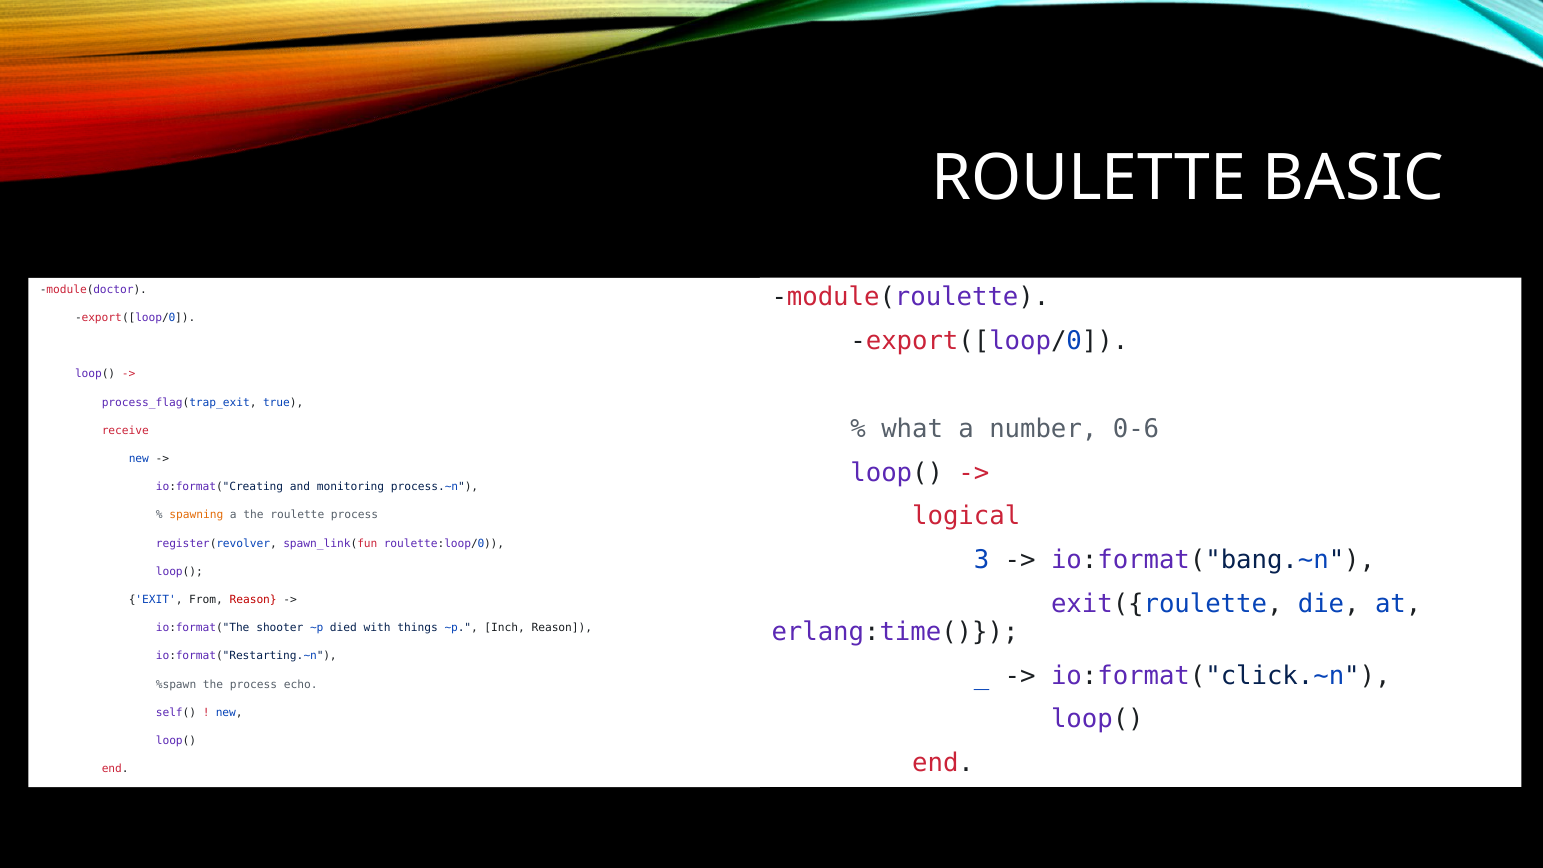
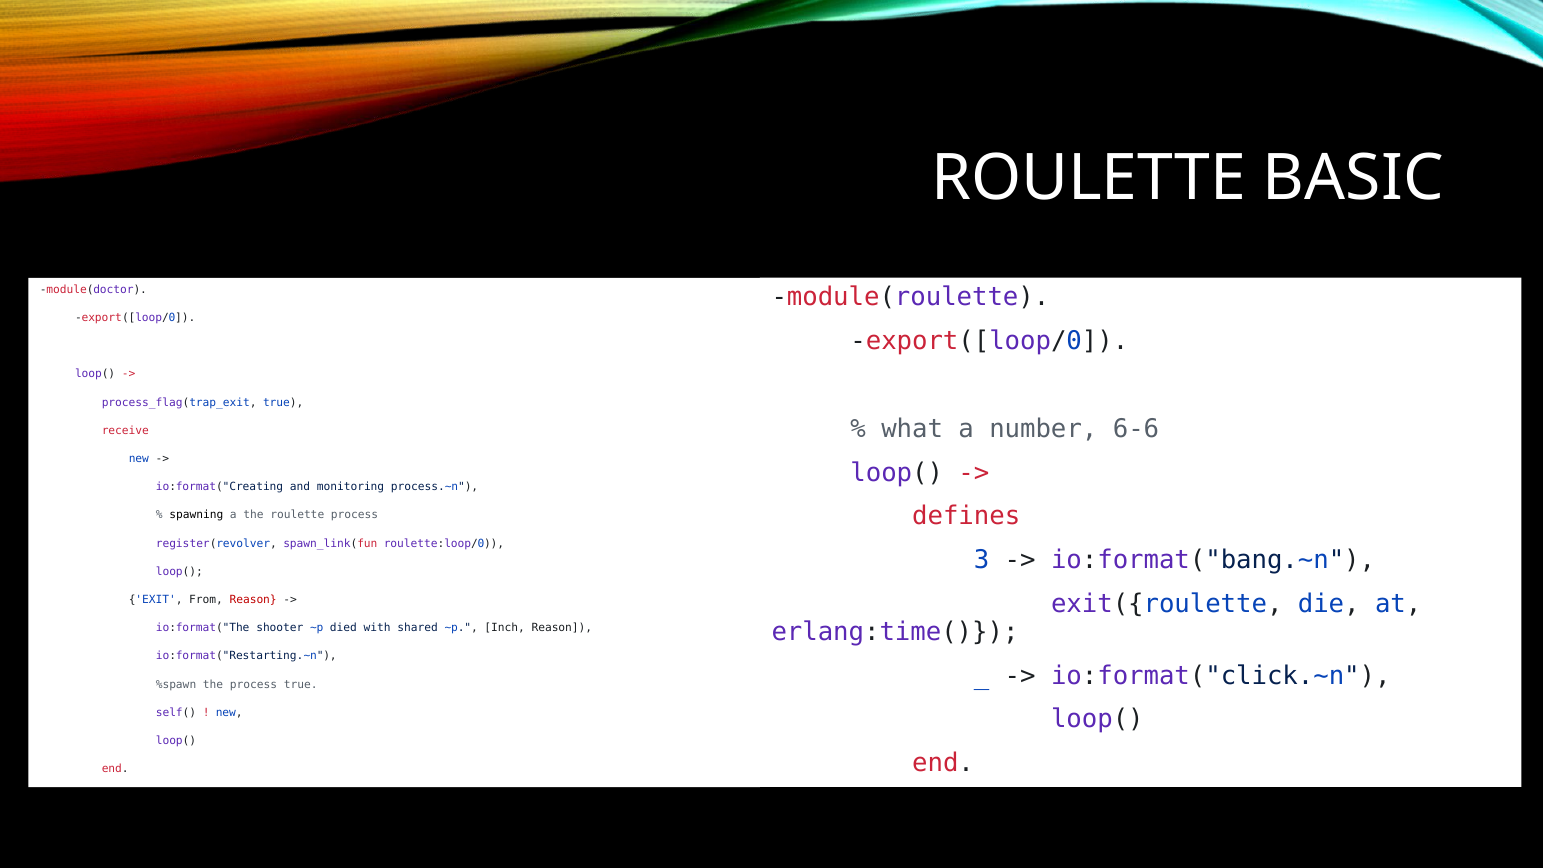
0-6: 0-6 -> 6-6
logical: logical -> defines
spawning colour: orange -> black
things: things -> shared
process echo: echo -> true
